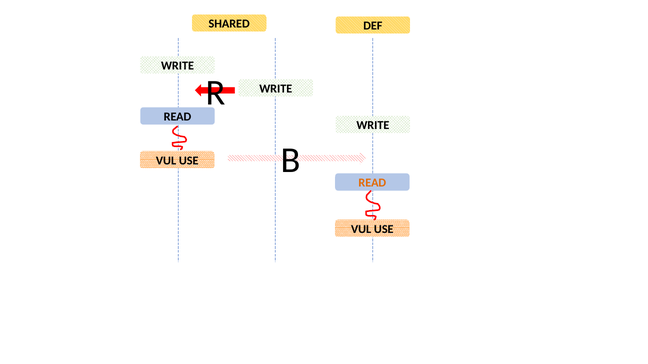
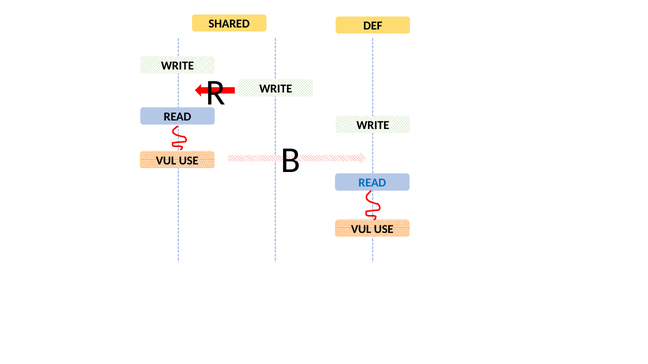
READ at (372, 183) colour: orange -> blue
